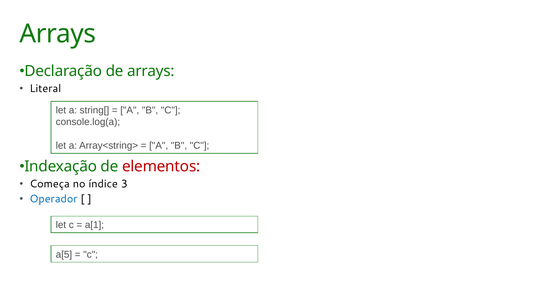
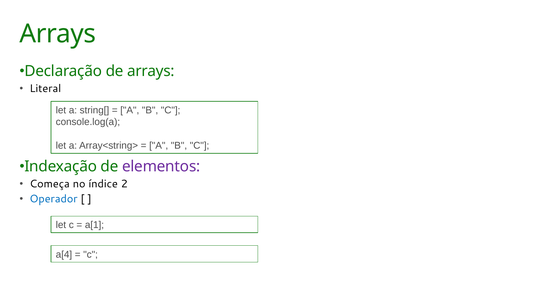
elementos colour: red -> purple
3: 3 -> 2
a[5: a[5 -> a[4
